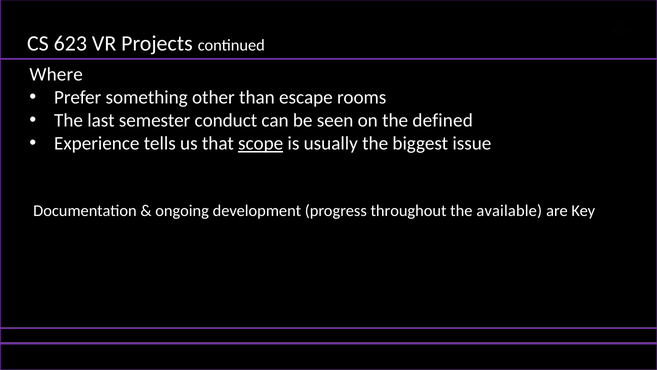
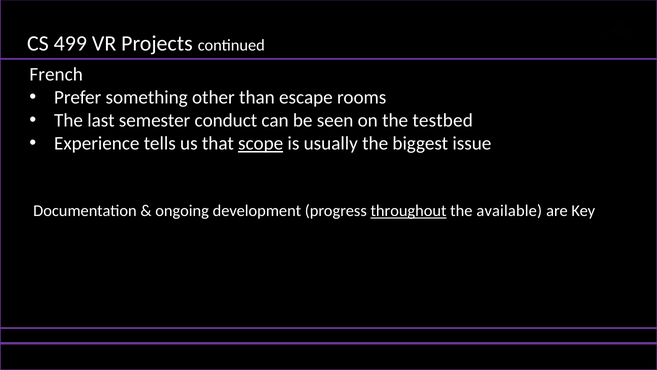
623: 623 -> 499
Where: Where -> French
defined: defined -> testbed
throughout underline: none -> present
